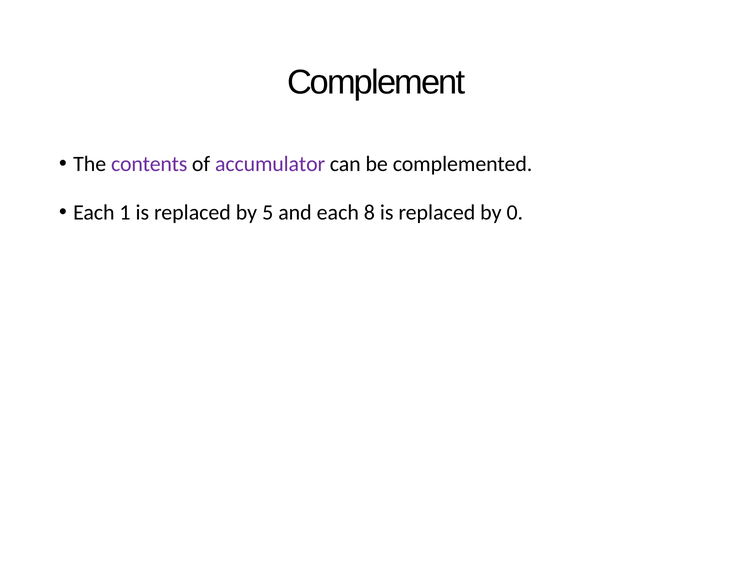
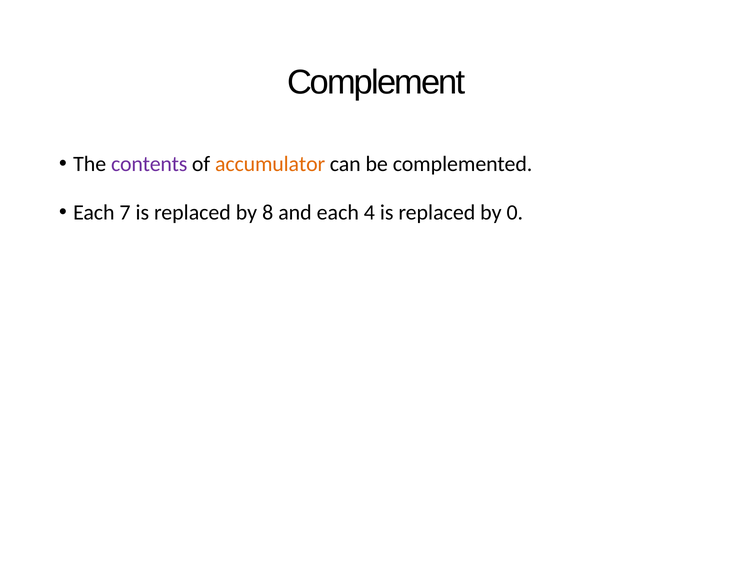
accumulator colour: purple -> orange
1: 1 -> 7
5: 5 -> 8
8: 8 -> 4
